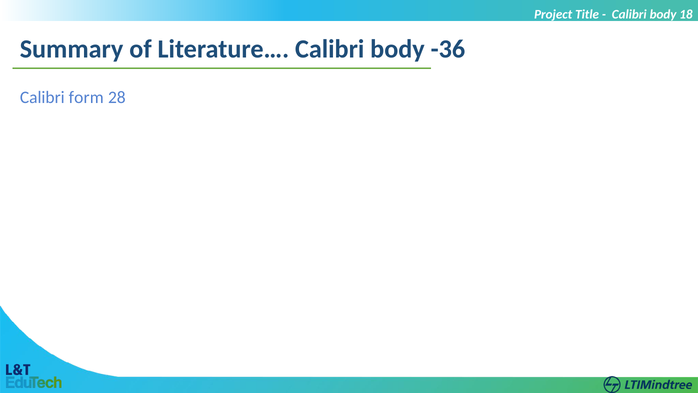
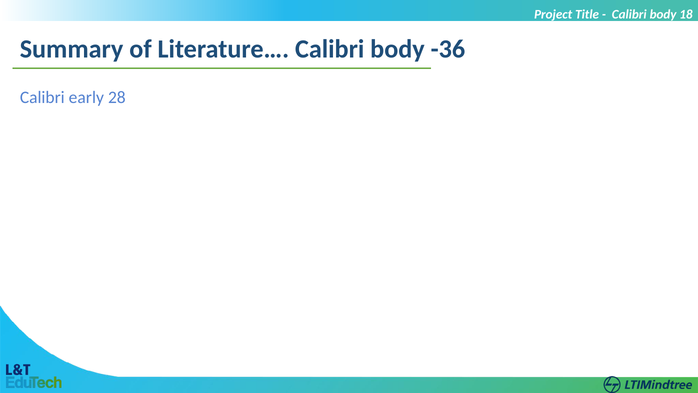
form: form -> early
